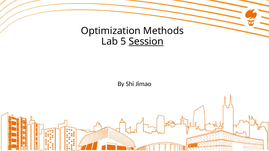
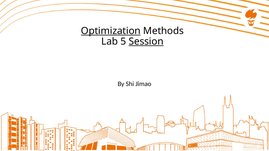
Optimization underline: none -> present
